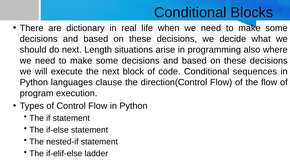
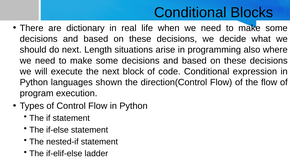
sequences: sequences -> expression
clause: clause -> shown
